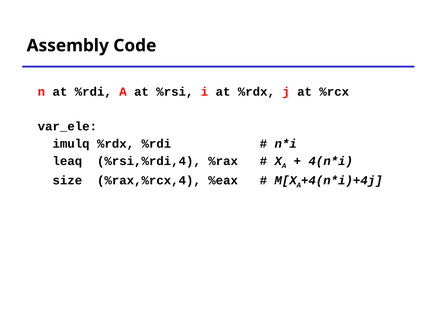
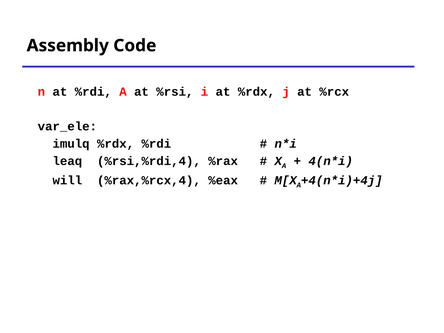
size: size -> will
